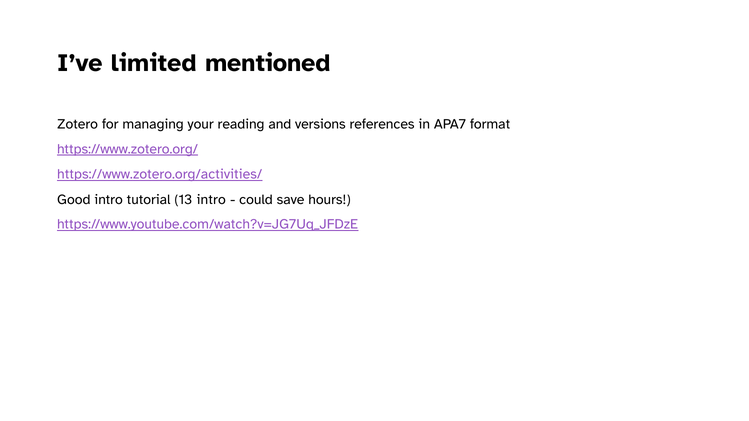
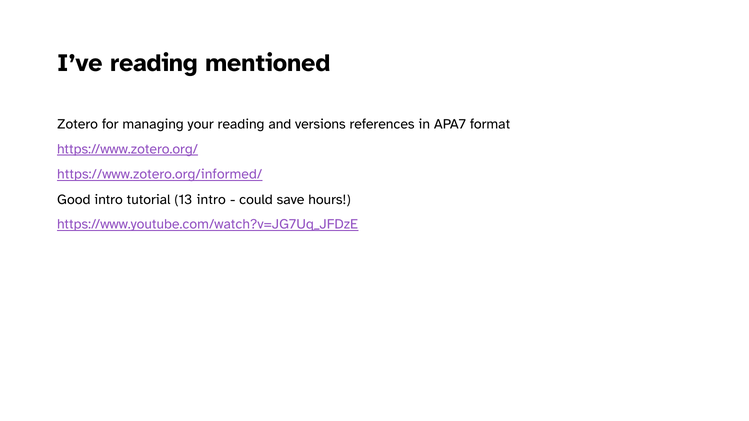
I’ve limited: limited -> reading
https://www.zotero.org/activities/: https://www.zotero.org/activities/ -> https://www.zotero.org/informed/
